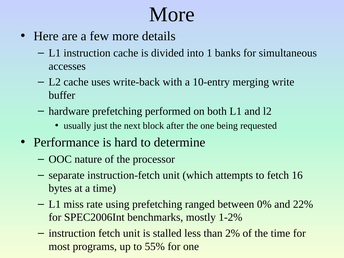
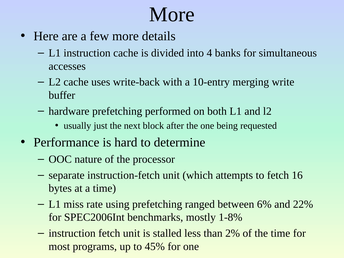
1: 1 -> 4
0%: 0% -> 6%
1-2%: 1-2% -> 1-8%
55%: 55% -> 45%
